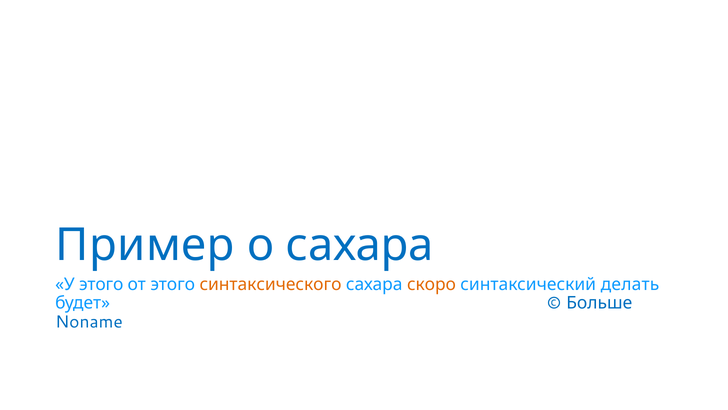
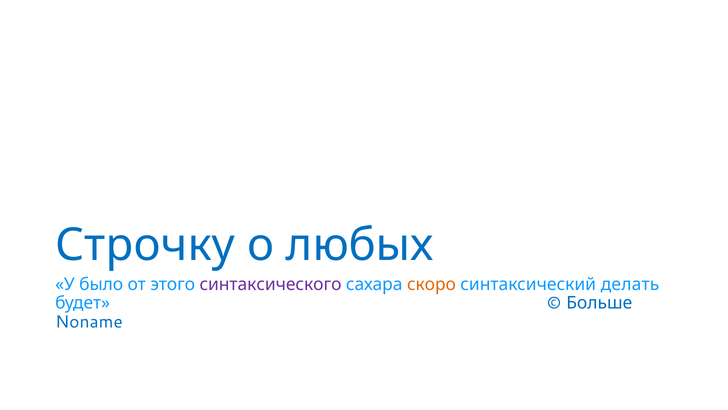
Пример: Пример -> Строчку
о сахара: сахара -> любых
У этого: этого -> было
синтаксического colour: orange -> purple
